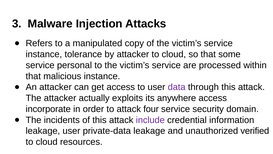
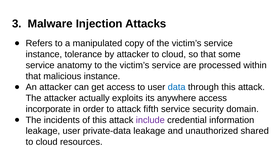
personal: personal -> anatomy
data colour: purple -> blue
four: four -> fifth
verified: verified -> shared
